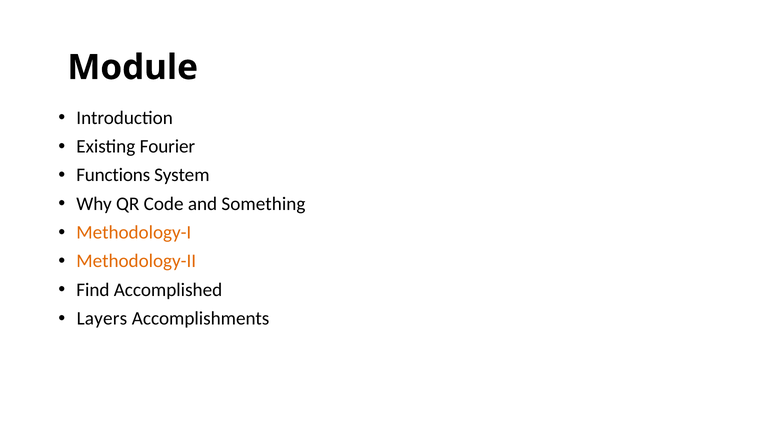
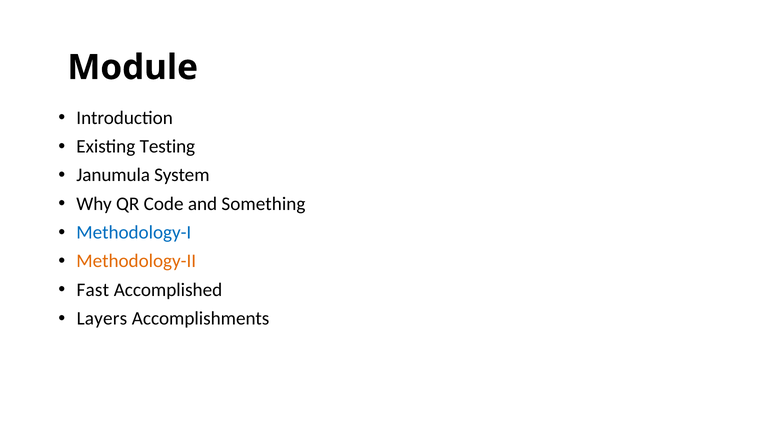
Fourier: Fourier -> Testing
Functions: Functions -> Janumula
Methodology-I colour: orange -> blue
Find: Find -> Fast
